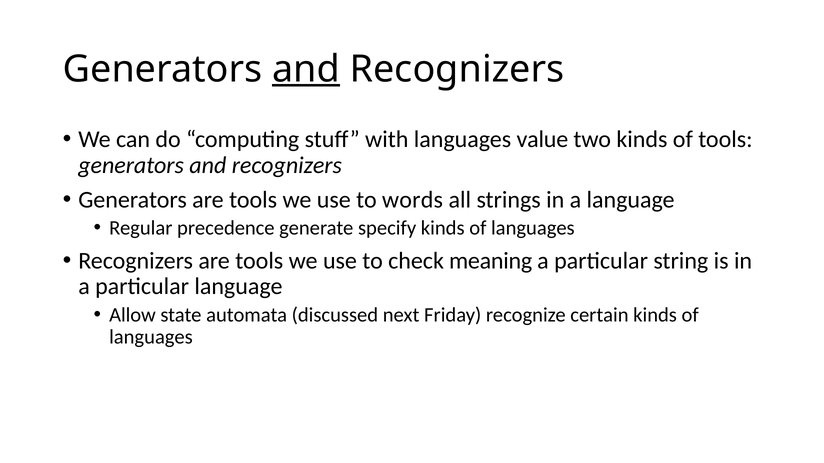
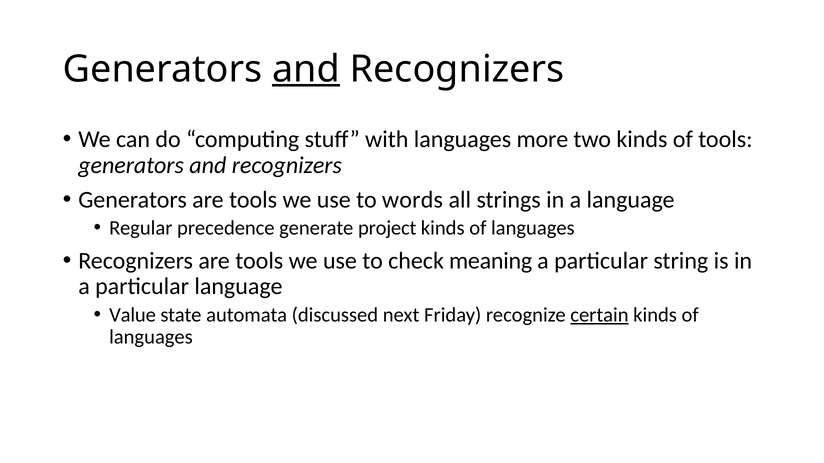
value: value -> more
specify: specify -> project
Allow: Allow -> Value
certain underline: none -> present
